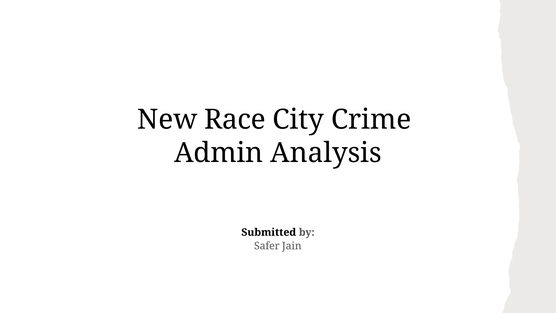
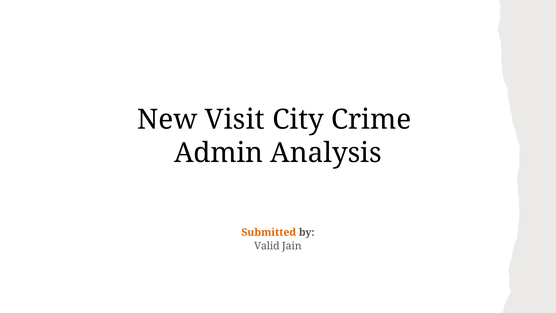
Race: Race -> Visit
Submitted colour: black -> orange
Safer: Safer -> Valid
